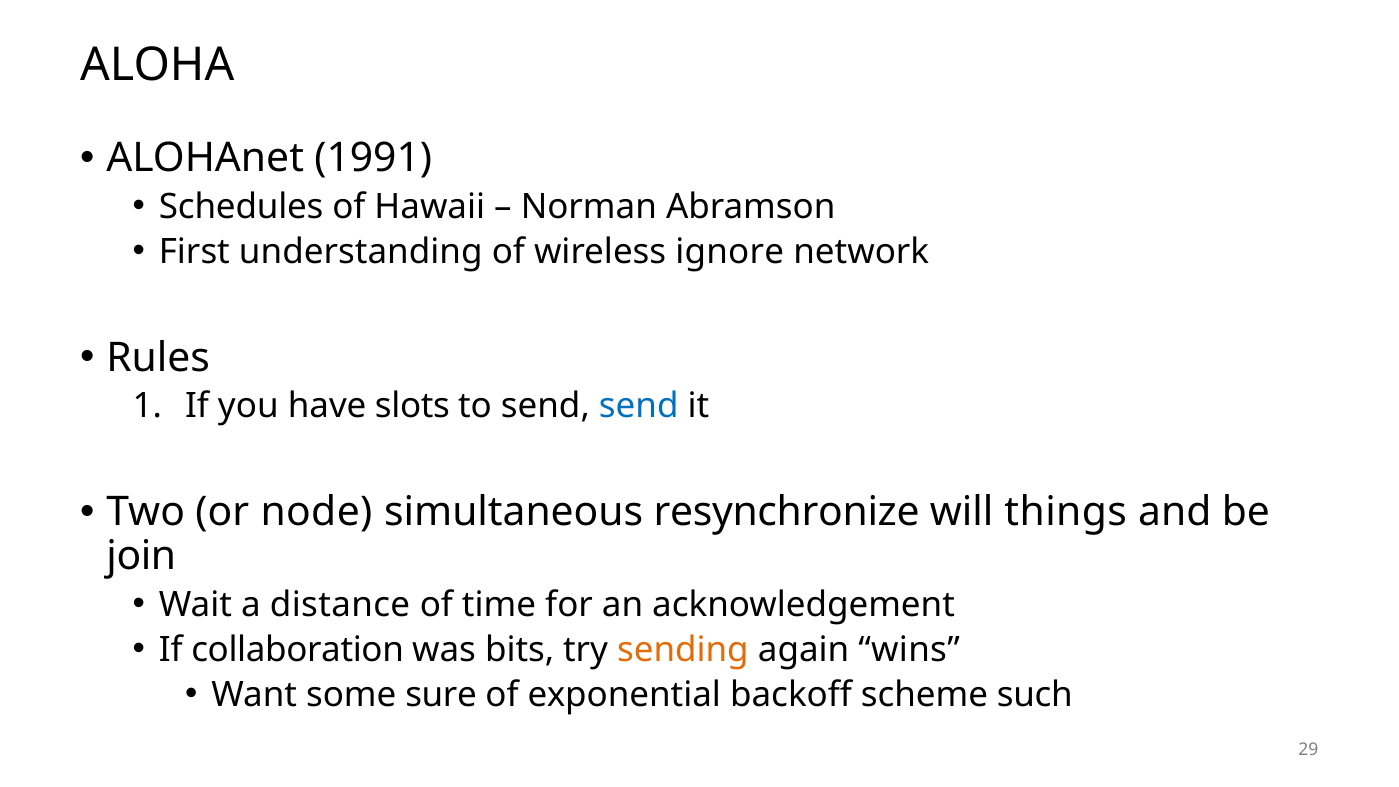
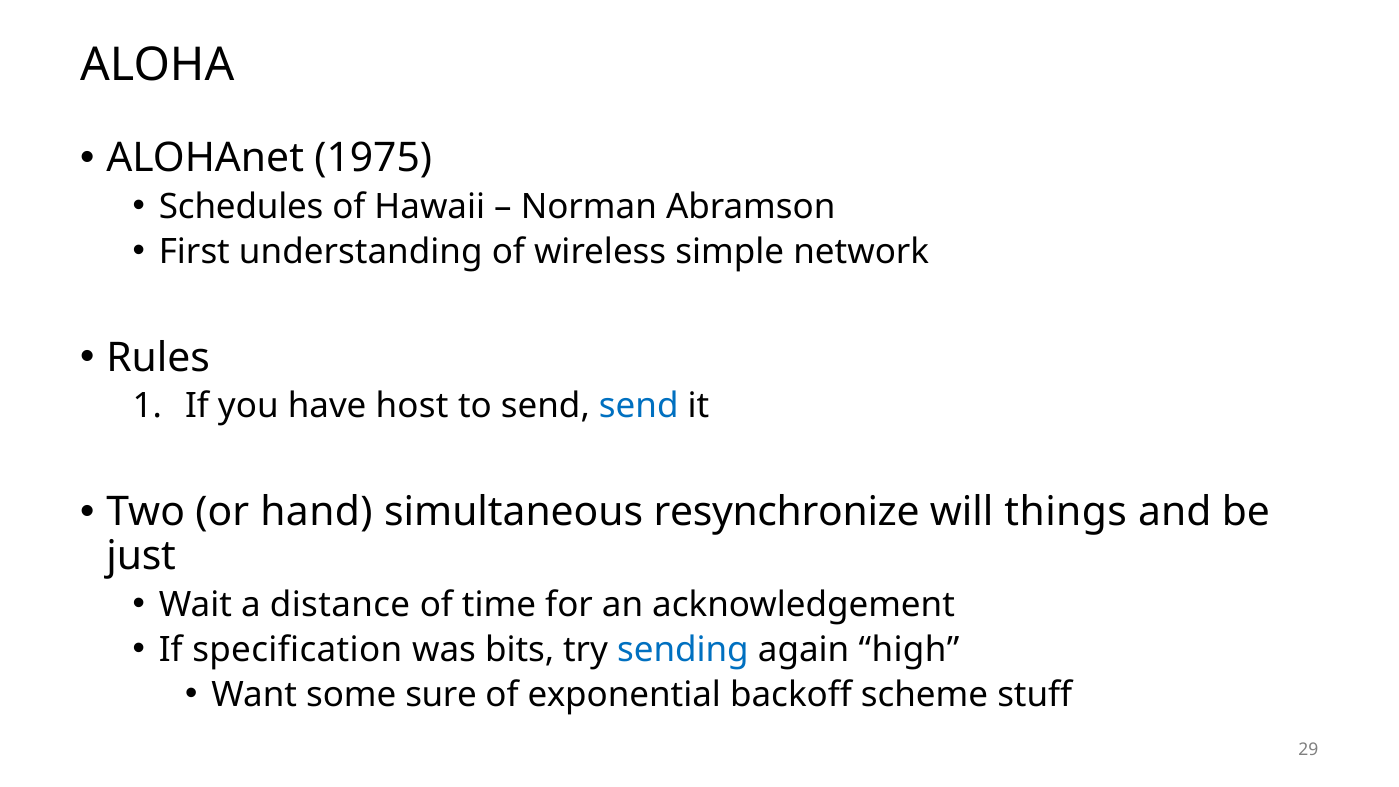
1991: 1991 -> 1975
ignore: ignore -> simple
slots: slots -> host
node: node -> hand
join: join -> just
collaboration: collaboration -> specification
sending colour: orange -> blue
wins: wins -> high
such: such -> stuff
